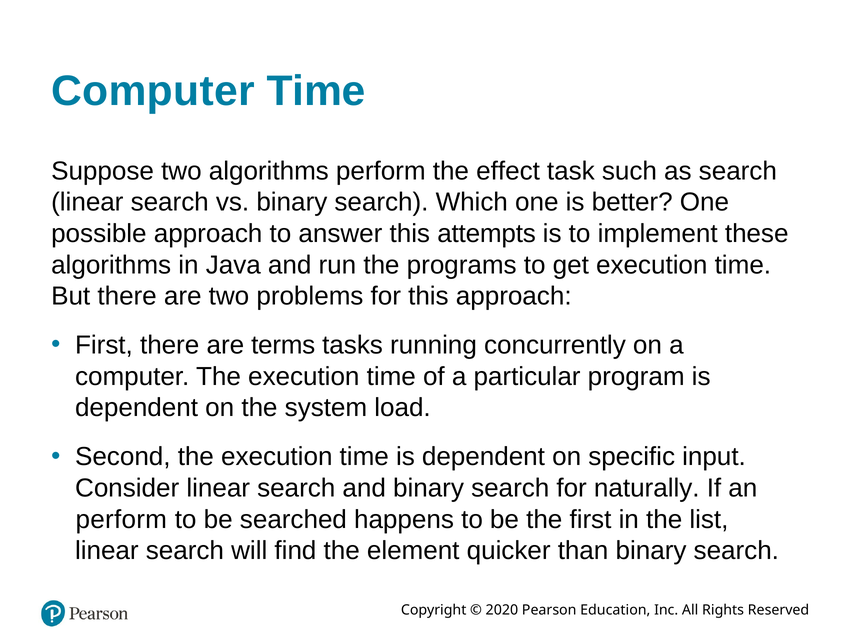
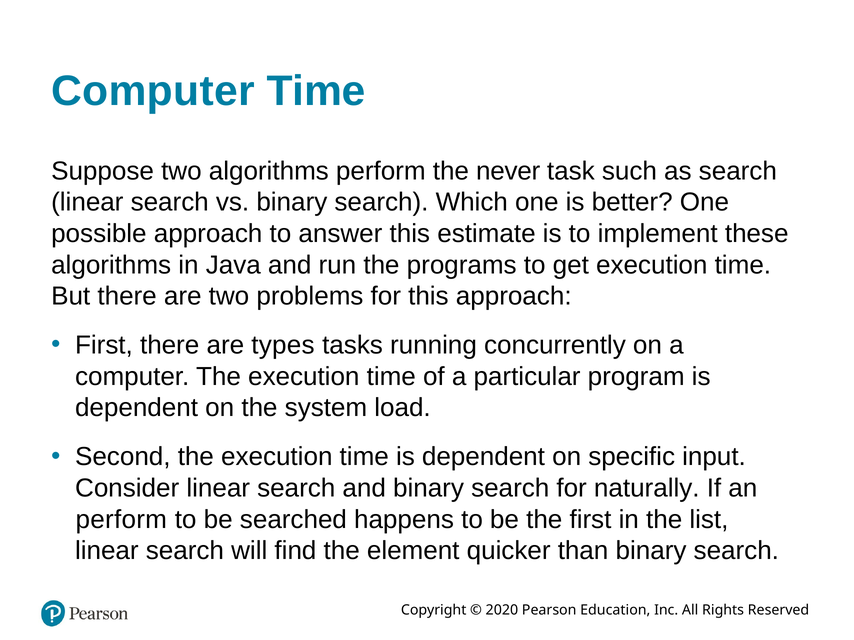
effect: effect -> never
attempts: attempts -> estimate
terms: terms -> types
